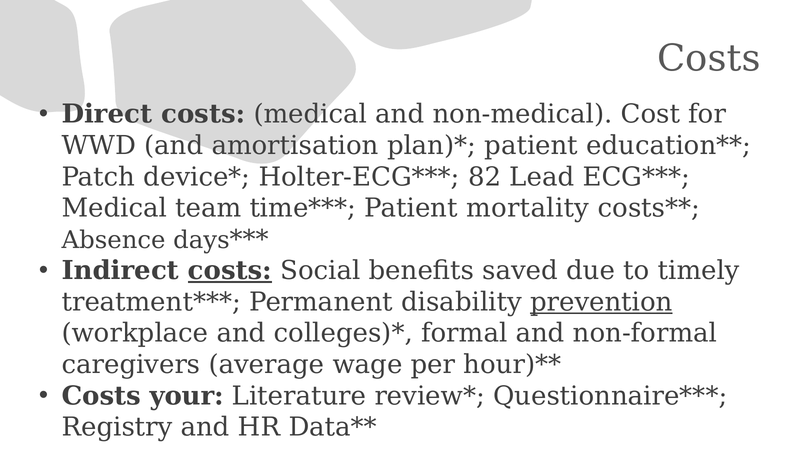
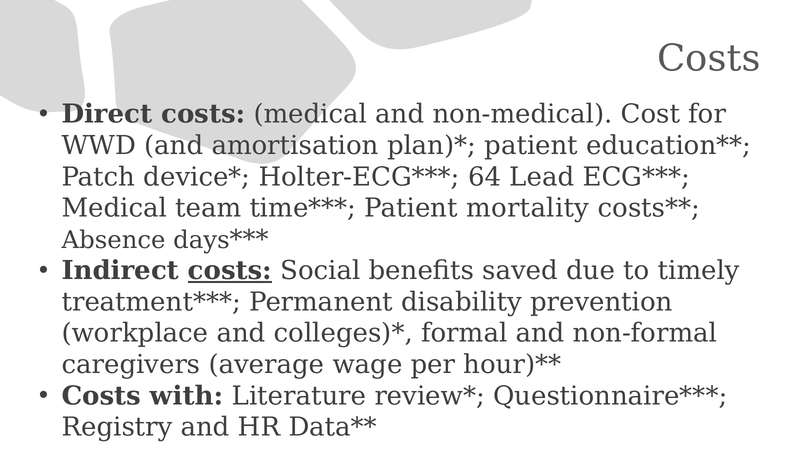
82: 82 -> 64
prevention underline: present -> none
your: your -> with
